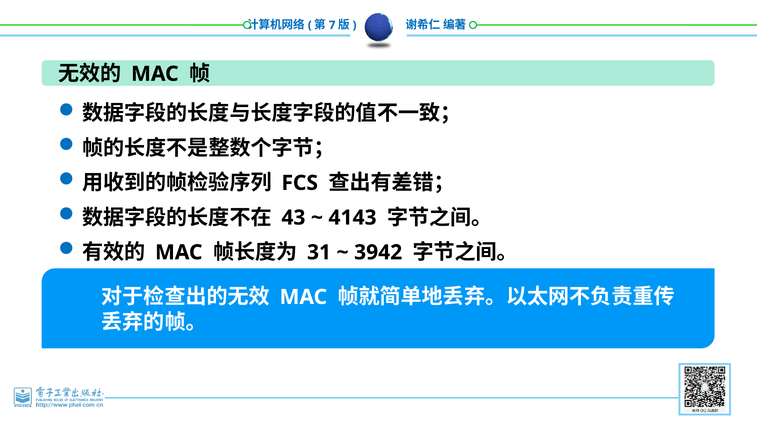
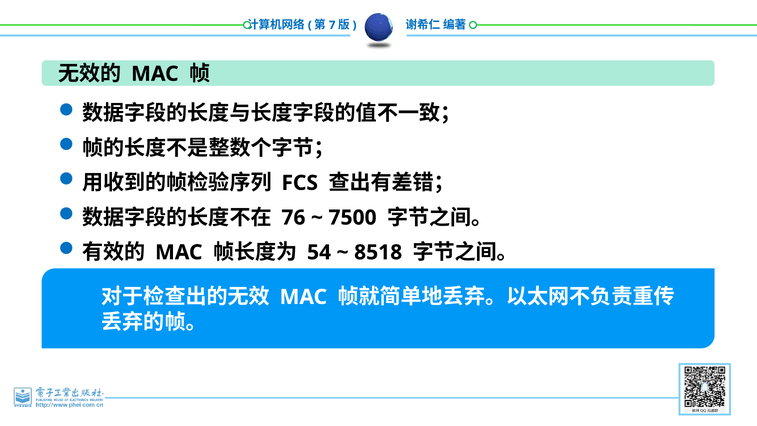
43: 43 -> 76
4143: 4143 -> 7500
31: 31 -> 54
3942: 3942 -> 8518
